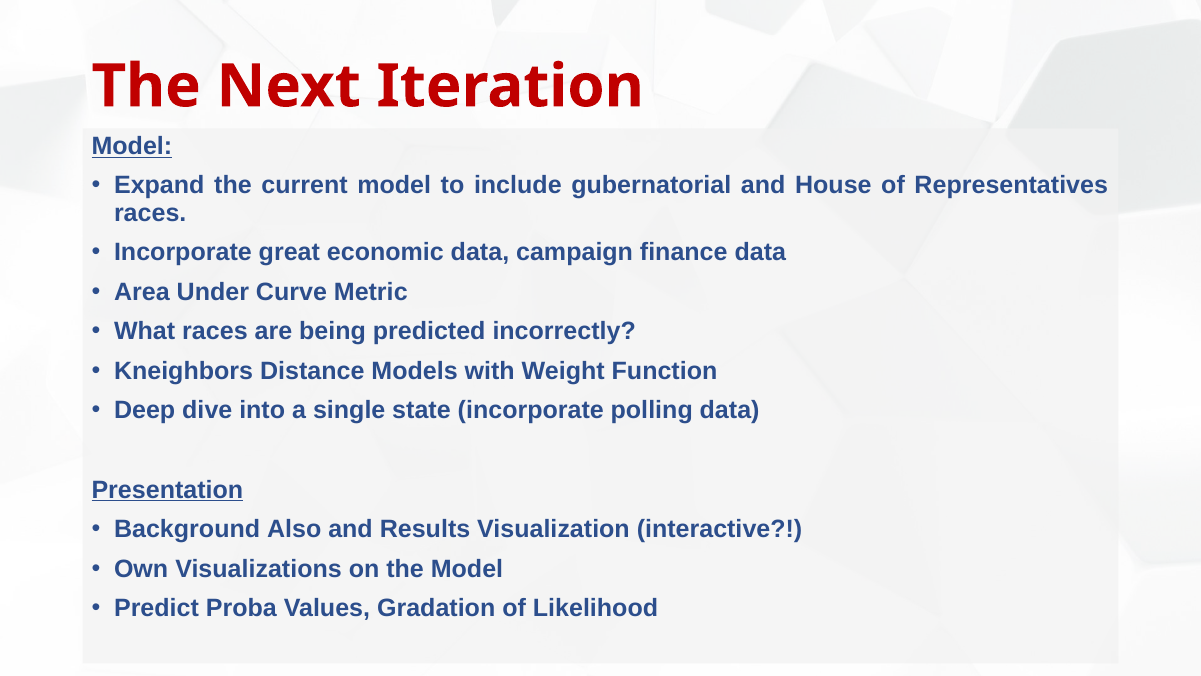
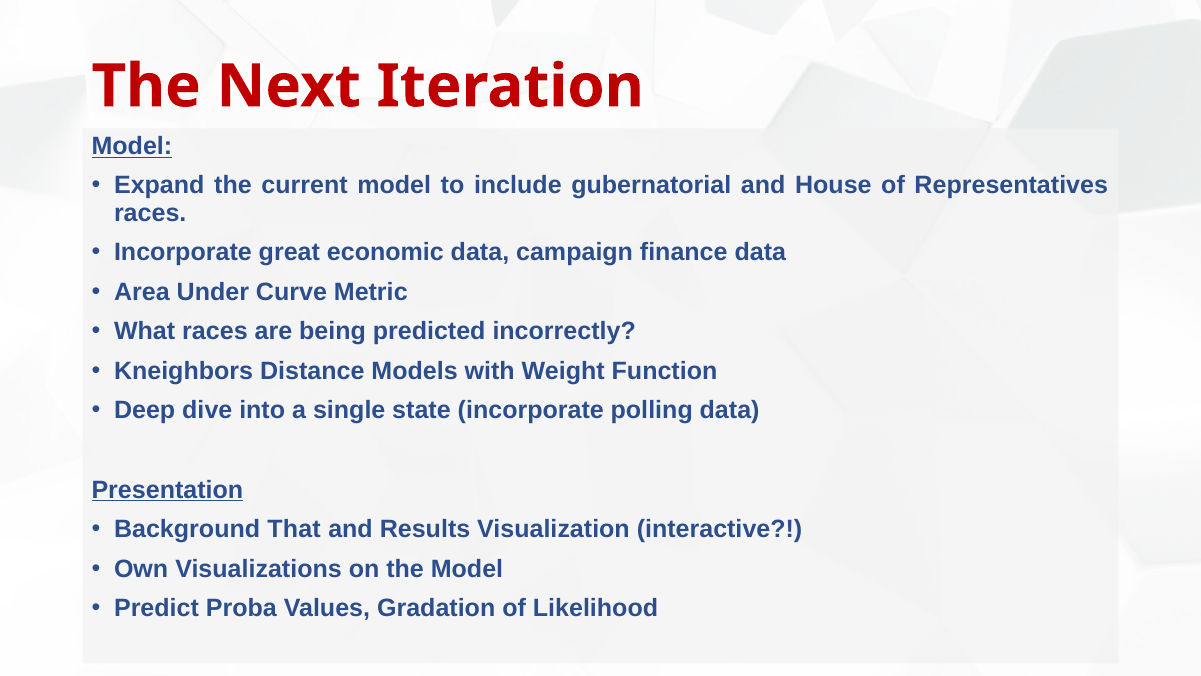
Also: Also -> That
